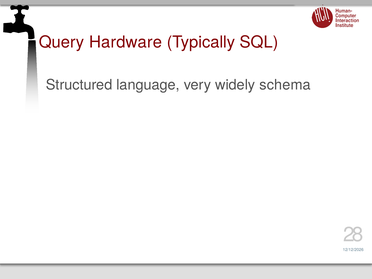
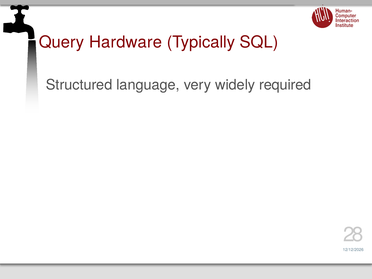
schema: schema -> required
